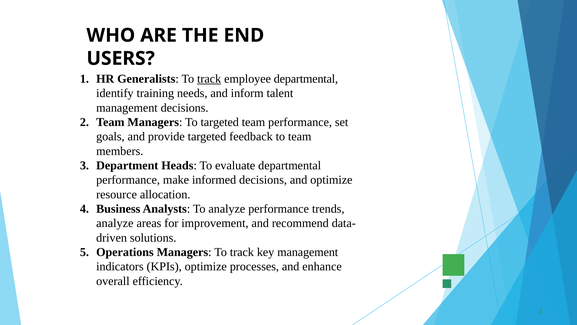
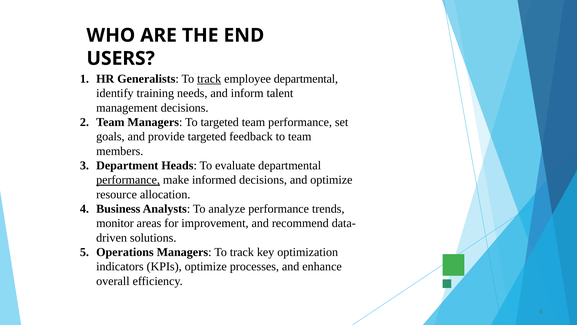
performance at (128, 180) underline: none -> present
analyze at (115, 223): analyze -> monitor
key management: management -> optimization
